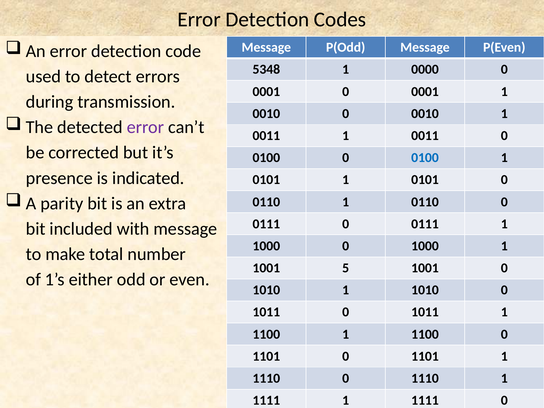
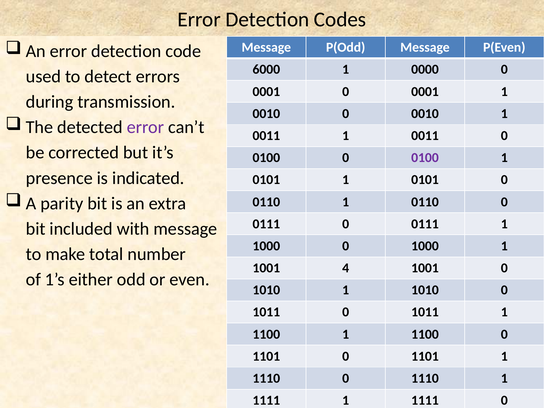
5348: 5348 -> 6000
0100 at (425, 158) colour: blue -> purple
5: 5 -> 4
